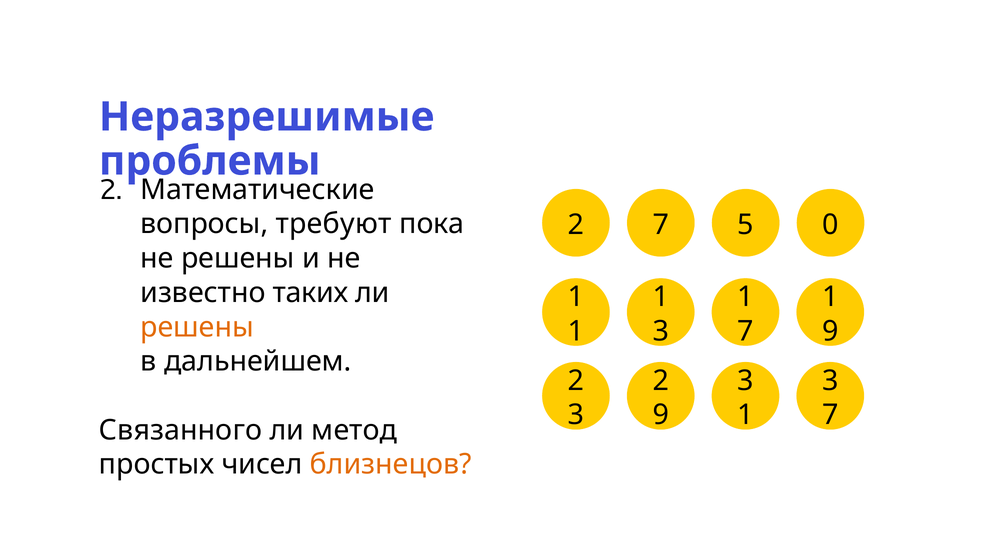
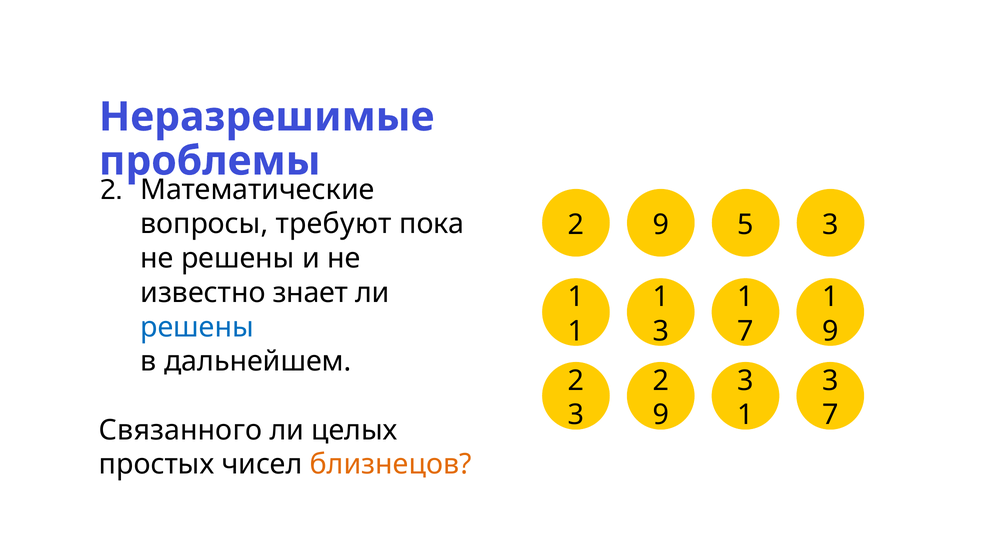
7 at (661, 225): 7 -> 9
5 0: 0 -> 3
таких: таких -> знает
решены at (197, 327) colour: orange -> blue
метод: метод -> целых
